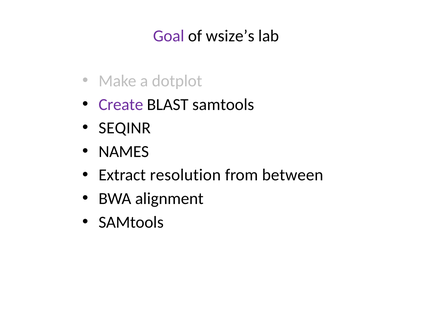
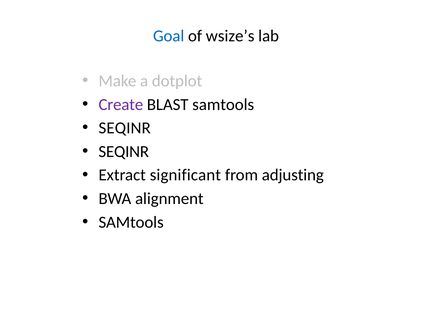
Goal colour: purple -> blue
NAMES at (124, 152): NAMES -> SEQINR
resolution: resolution -> significant
between: between -> adjusting
